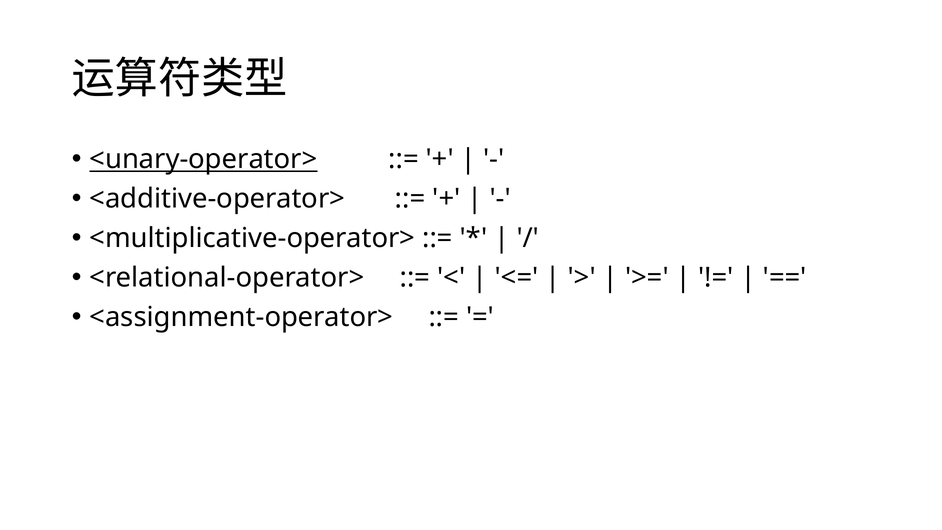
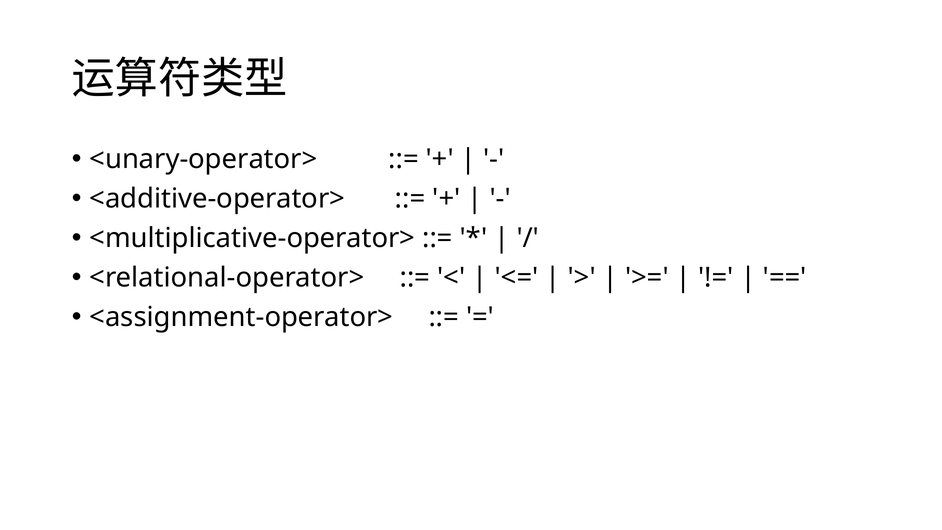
<unary-operator> underline: present -> none
